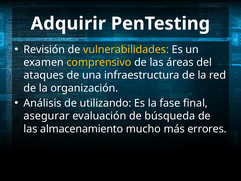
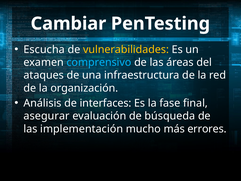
Adquirir: Adquirir -> Cambiar
Revisión: Revisión -> Escucha
comprensivo colour: yellow -> light blue
utilizando: utilizando -> interfaces
almacenamiento: almacenamiento -> implementación
